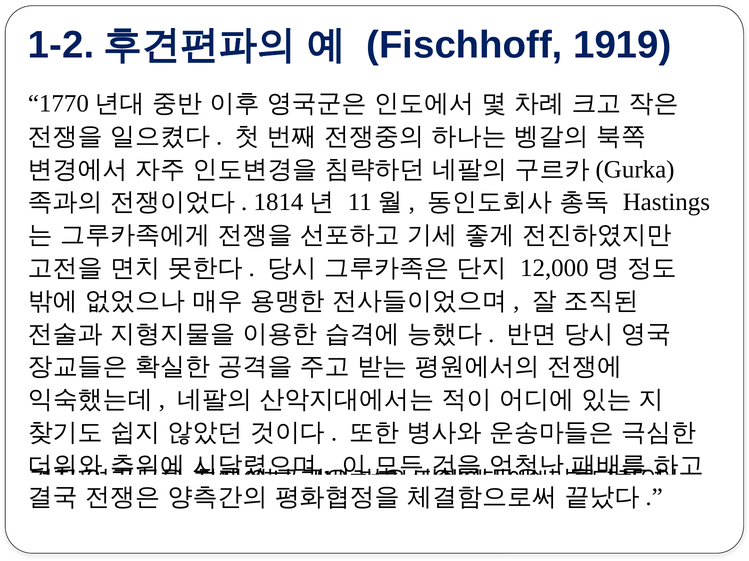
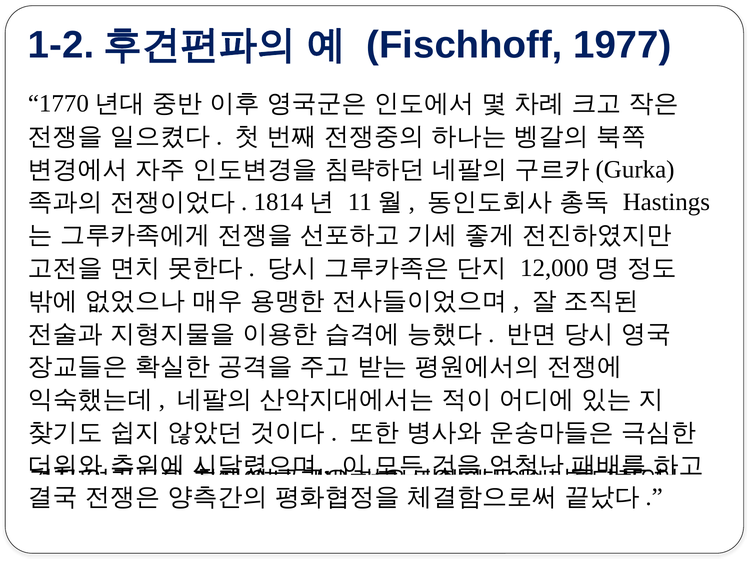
1919: 1919 -> 1977
